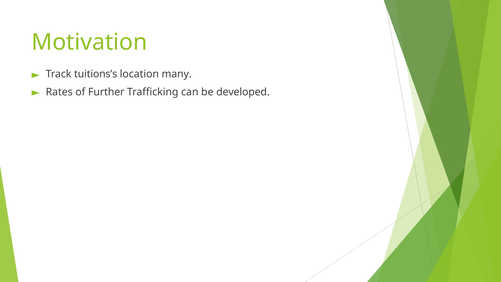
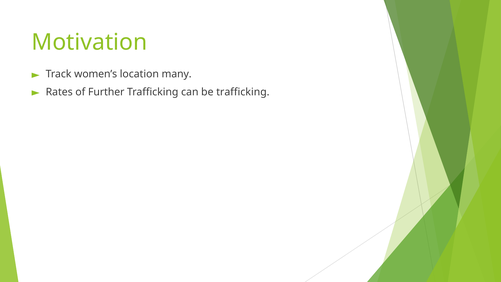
tuitions’s: tuitions’s -> women’s
be developed: developed -> trafficking
